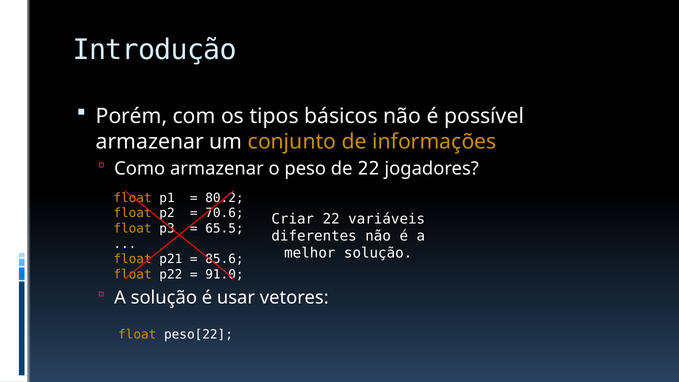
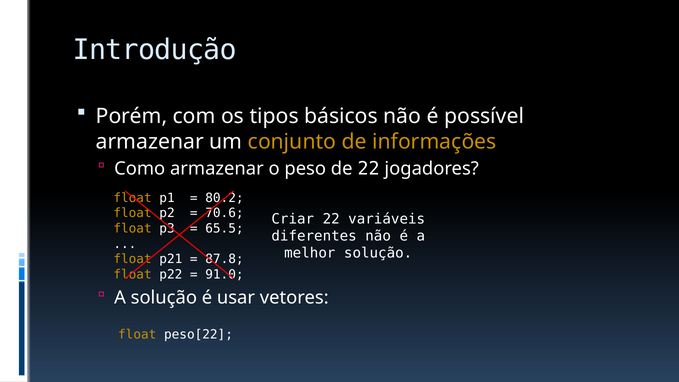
85.6: 85.6 -> 87.8
